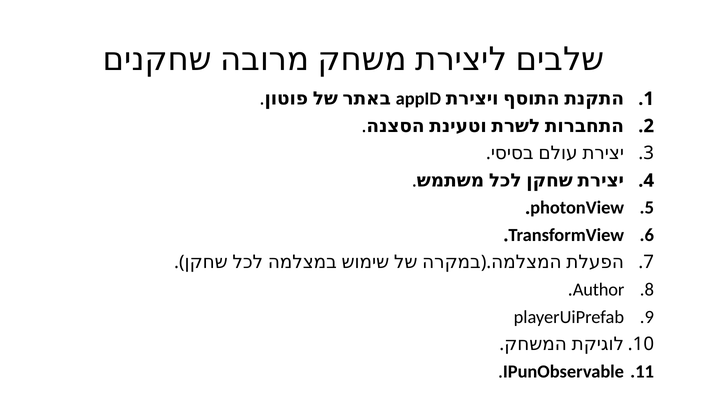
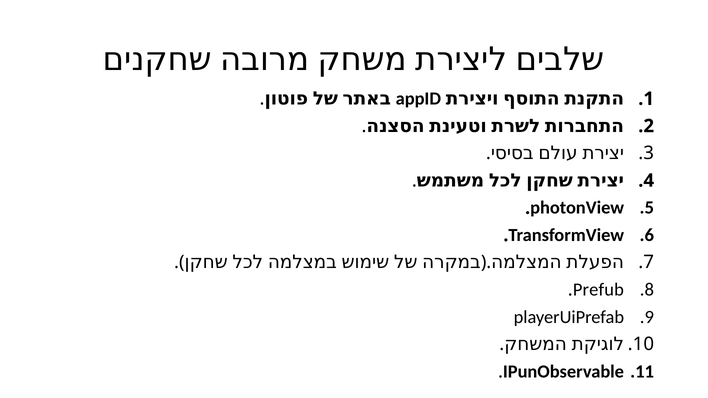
Author: Author -> Prefub
